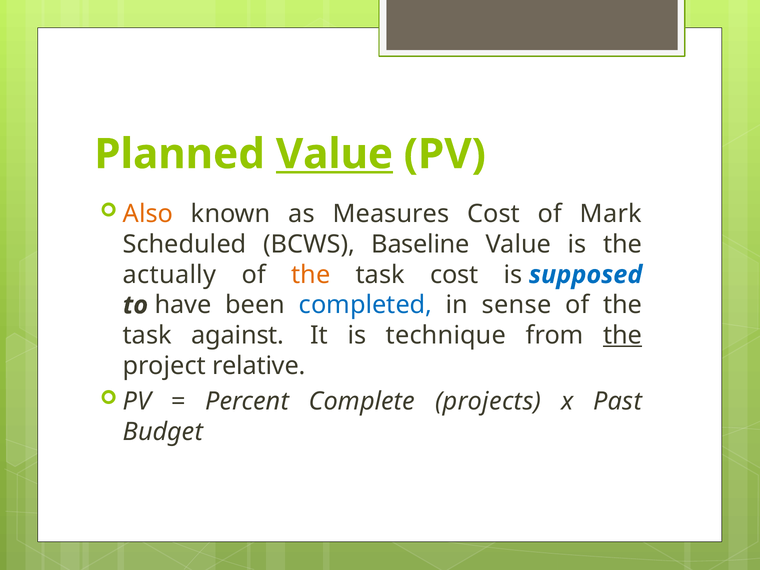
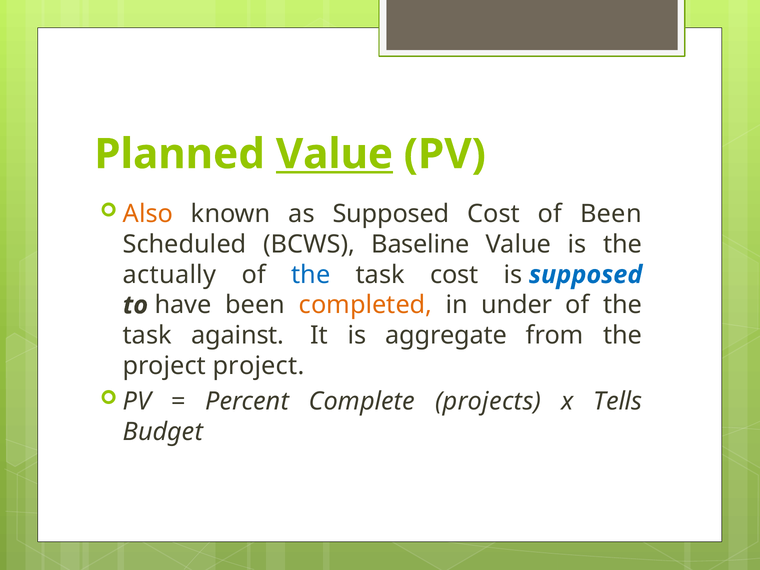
as Measures: Measures -> Supposed
of Mark: Mark -> Been
the at (311, 275) colour: orange -> blue
completed colour: blue -> orange
sense: sense -> under
technique: technique -> aggregate
the at (623, 336) underline: present -> none
project relative: relative -> project
Past: Past -> Tells
